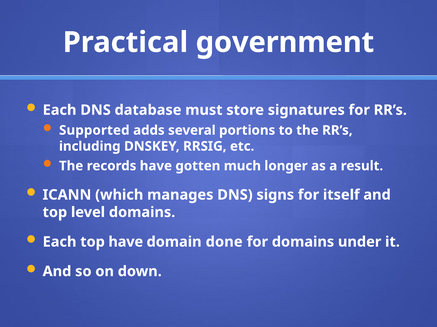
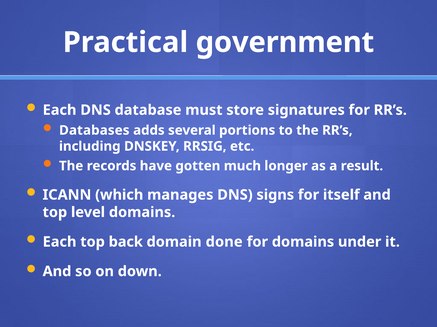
Supported: Supported -> Databases
top have: have -> back
